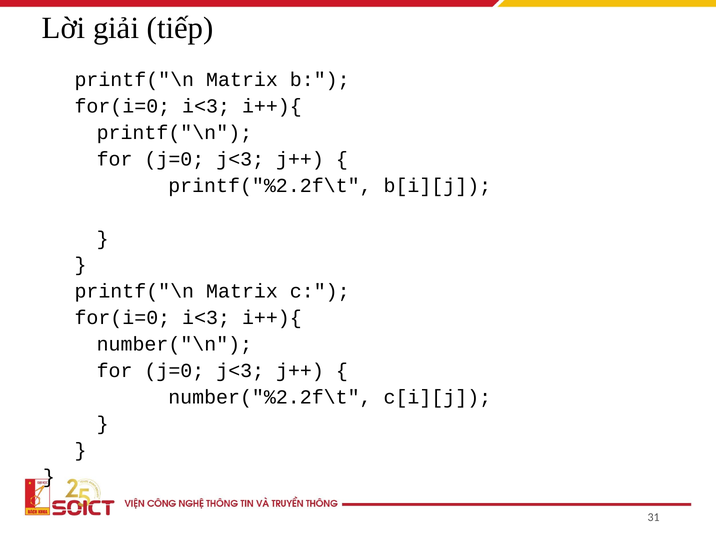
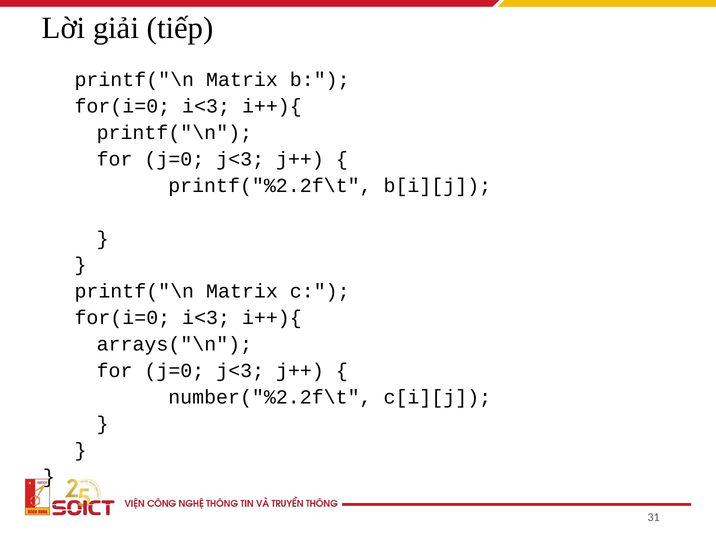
number("\n: number("\n -> arrays("\n
